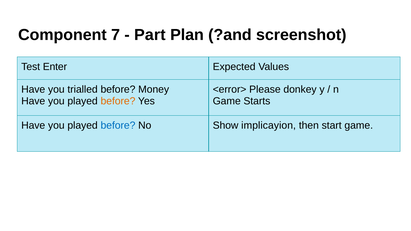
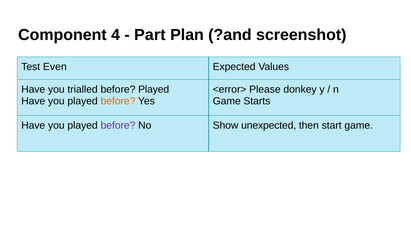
7: 7 -> 4
Enter: Enter -> Even
before Money: Money -> Played
before at (118, 126) colour: blue -> purple
implicayion: implicayion -> unexpected
